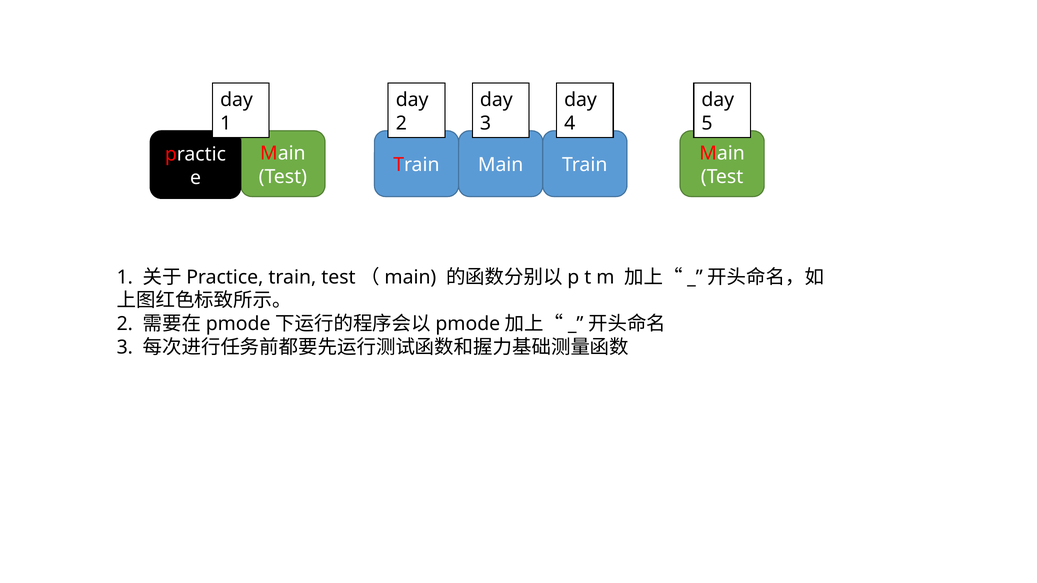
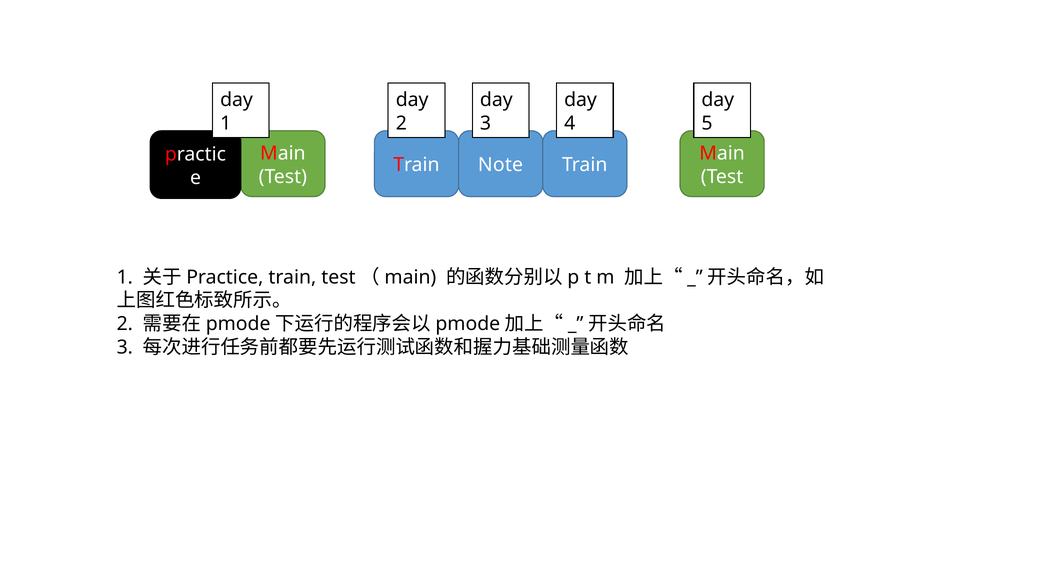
Main at (501, 165): Main -> Note
